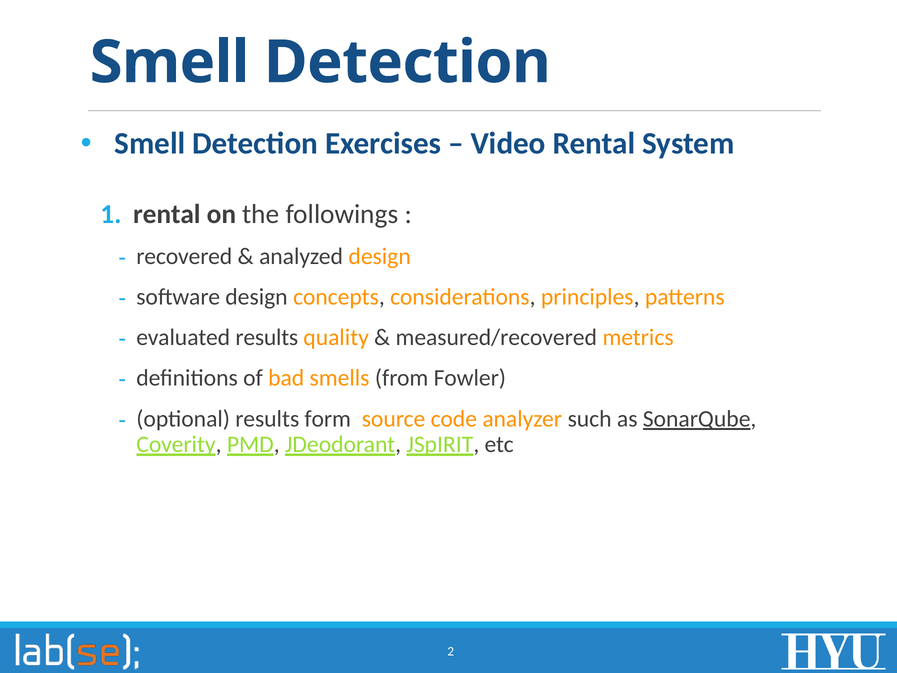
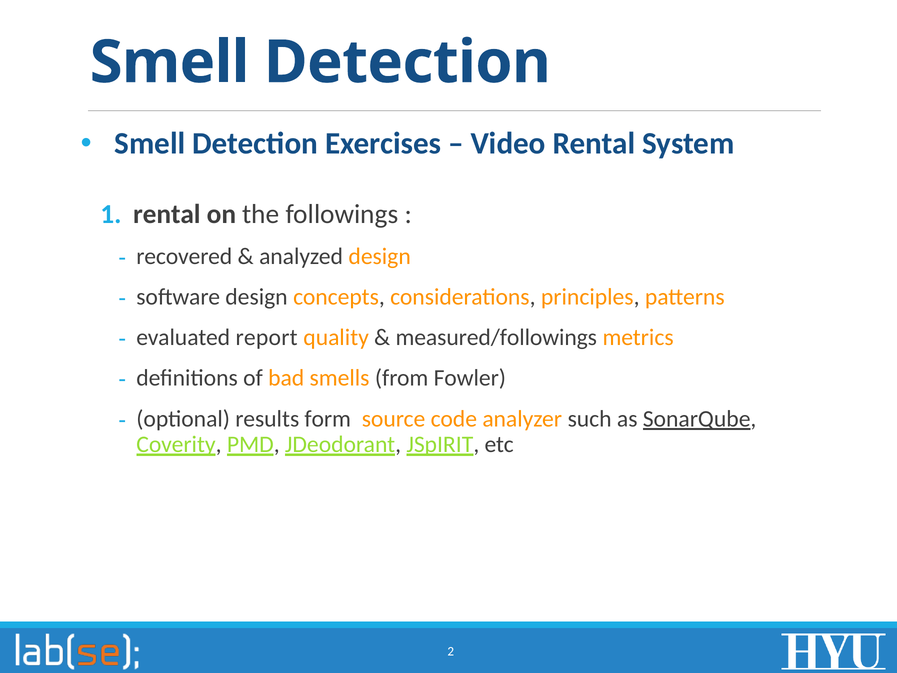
evaluated results: results -> report
measured/recovered: measured/recovered -> measured/followings
